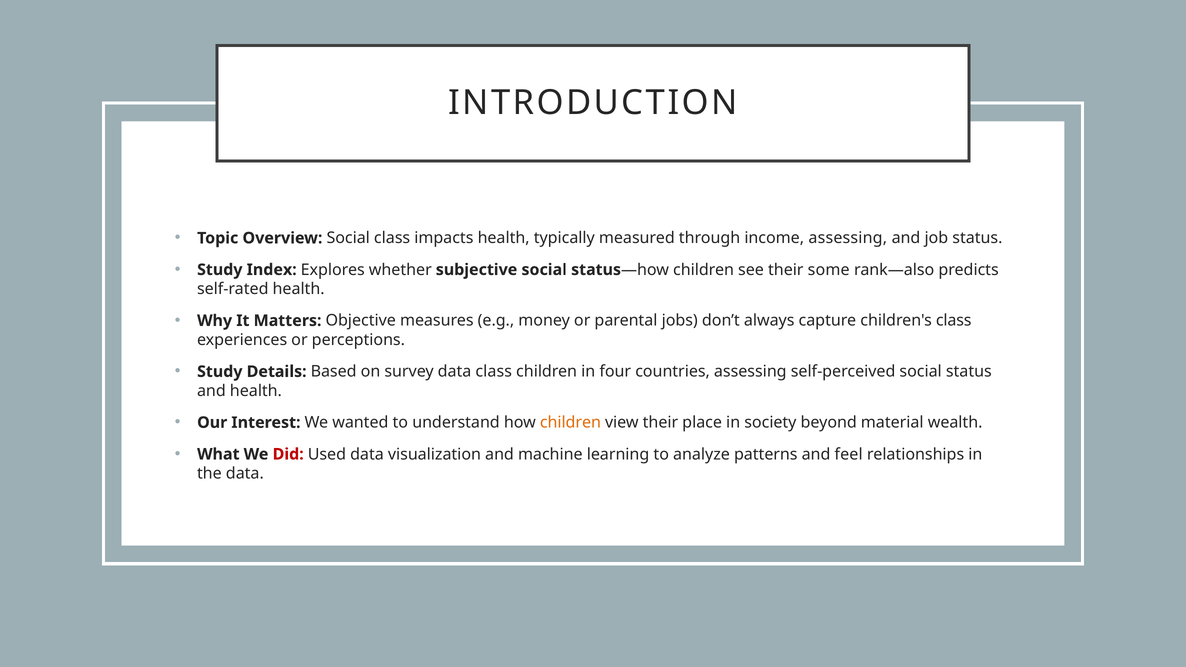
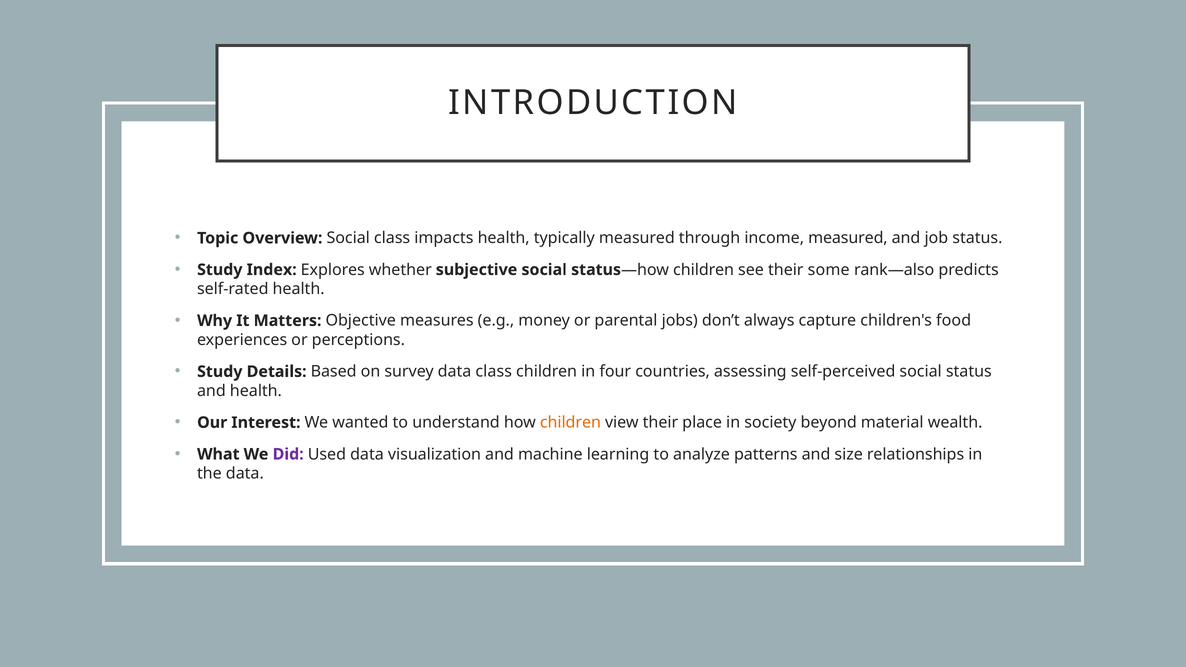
income assessing: assessing -> measured
children's class: class -> food
Did colour: red -> purple
feel: feel -> size
